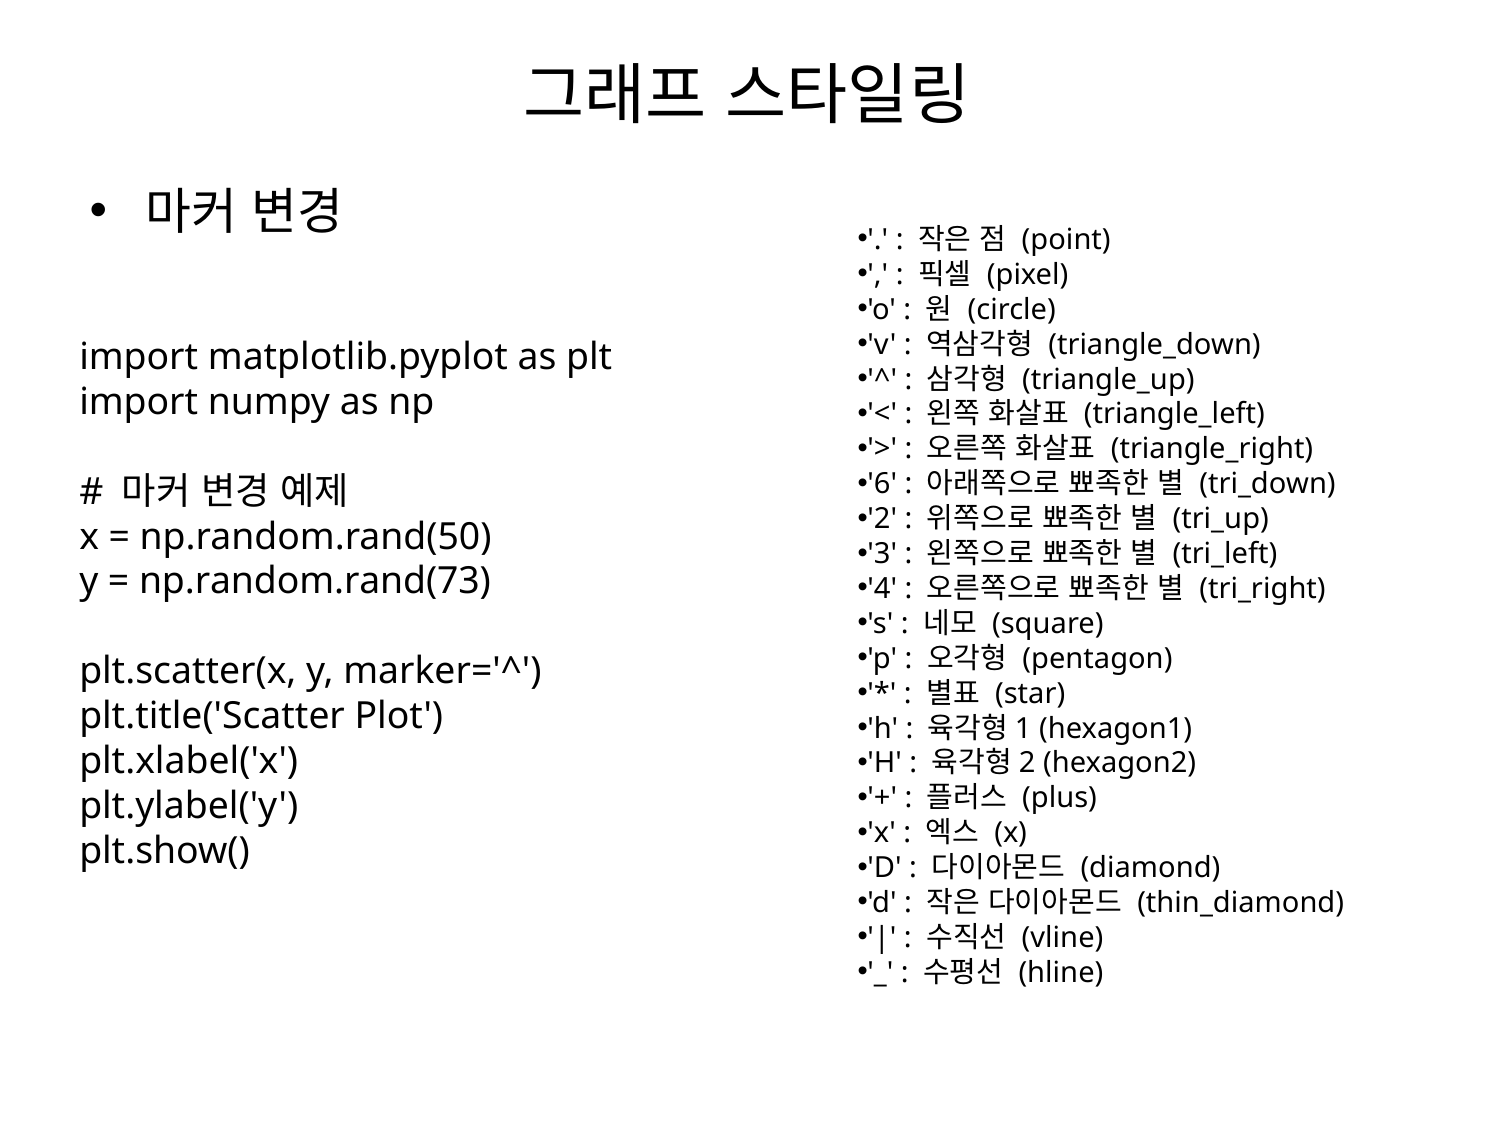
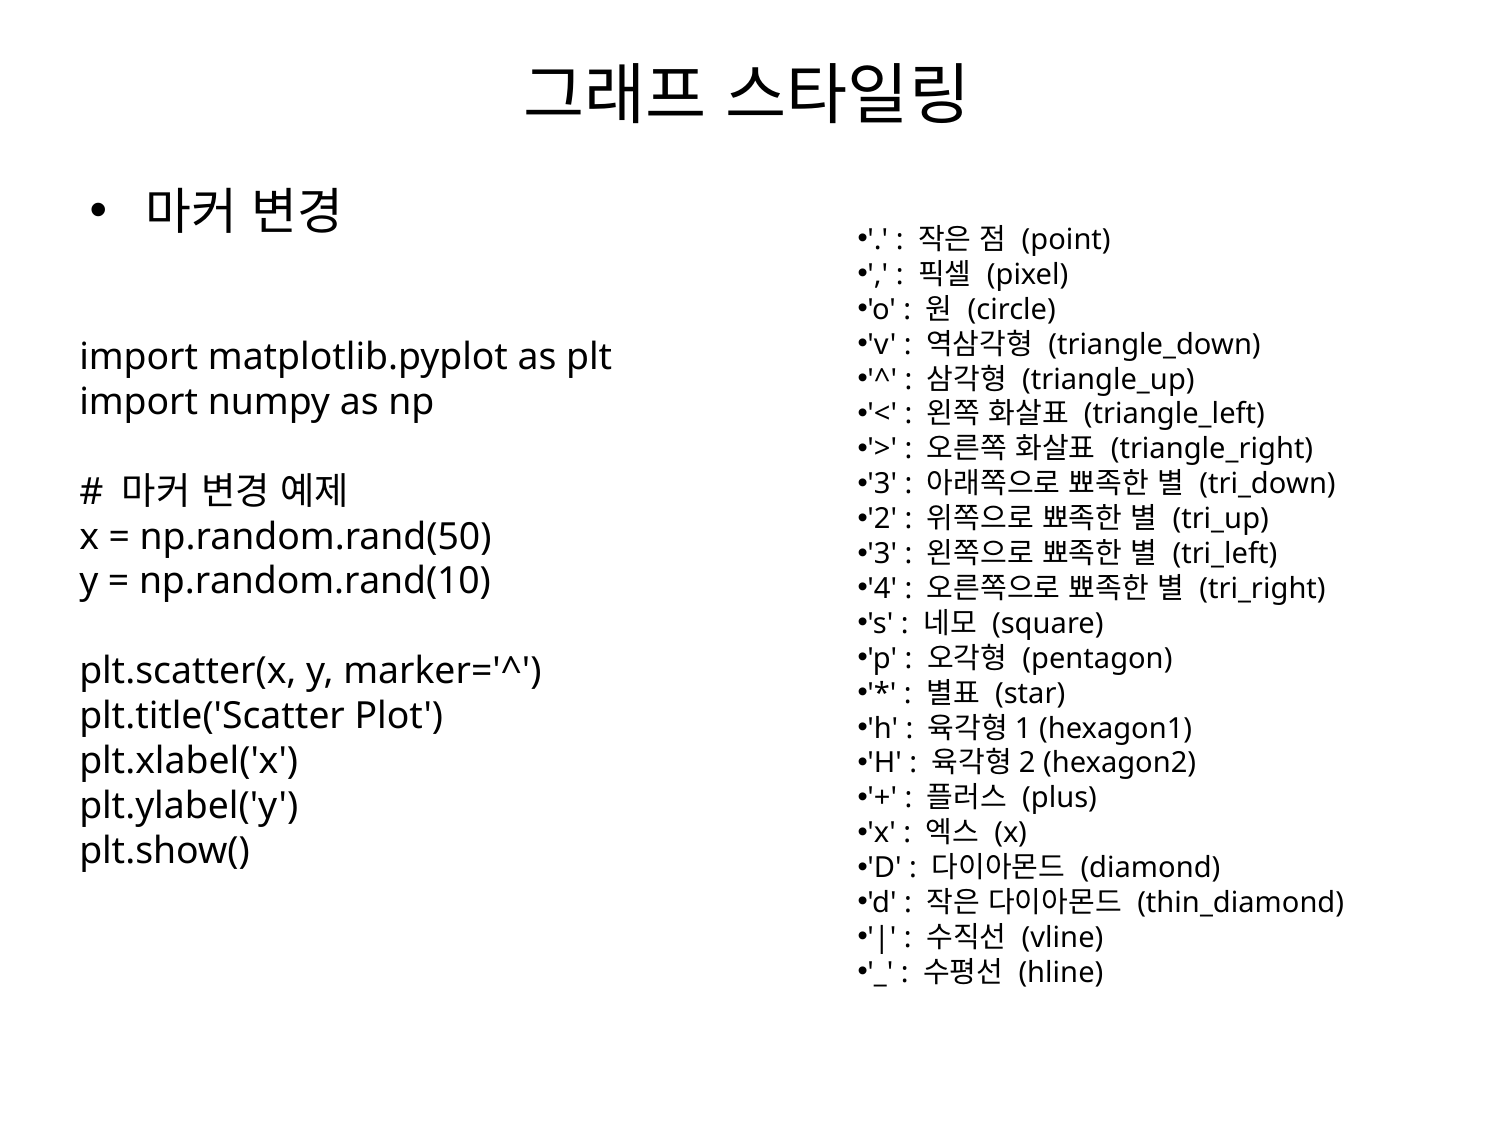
6 at (882, 484): 6 -> 3
np.random.rand(73: np.random.rand(73 -> np.random.rand(10
